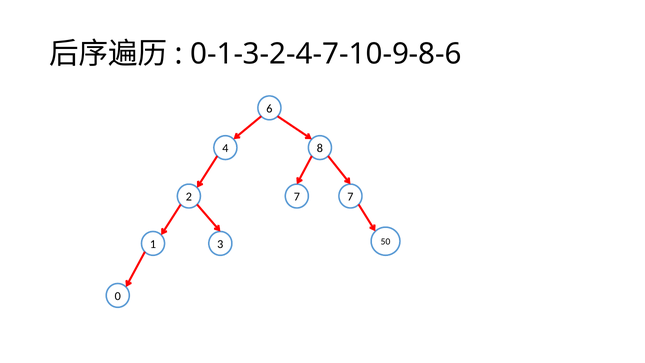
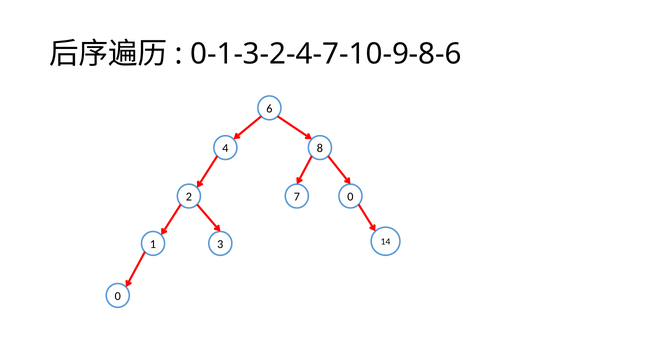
7 7: 7 -> 0
50: 50 -> 14
